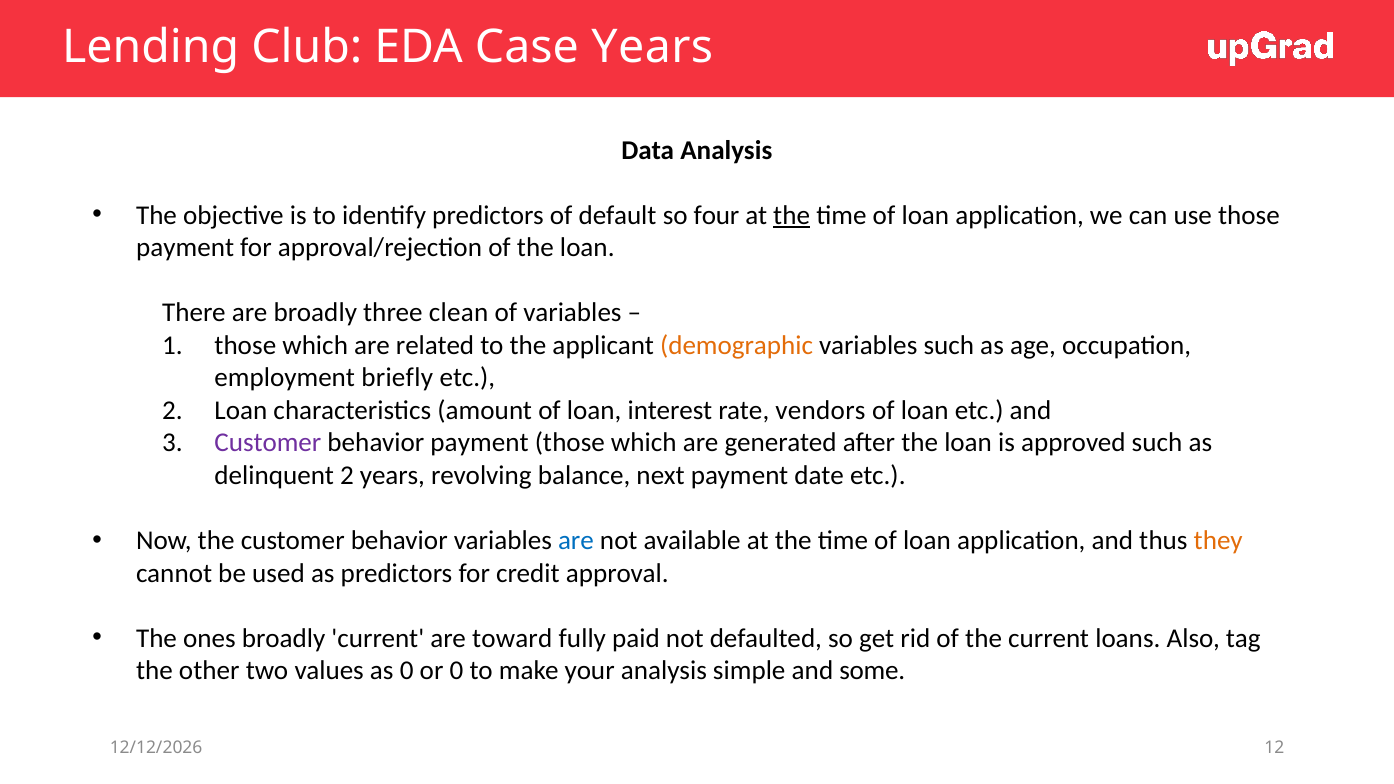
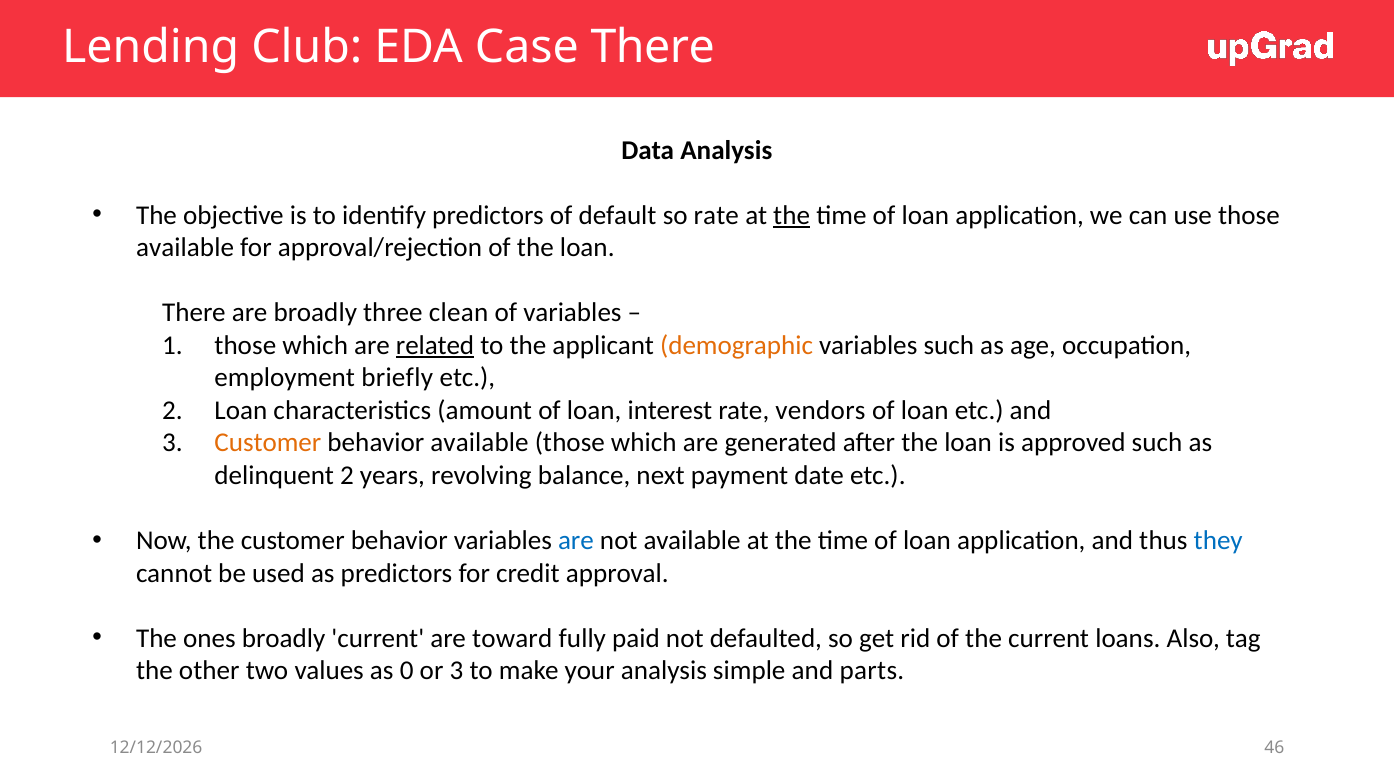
Case Years: Years -> There
so four: four -> rate
payment at (185, 248): payment -> available
related underline: none -> present
Customer at (268, 443) colour: purple -> orange
behavior payment: payment -> available
they colour: orange -> blue
or 0: 0 -> 3
some: some -> parts
12: 12 -> 46
